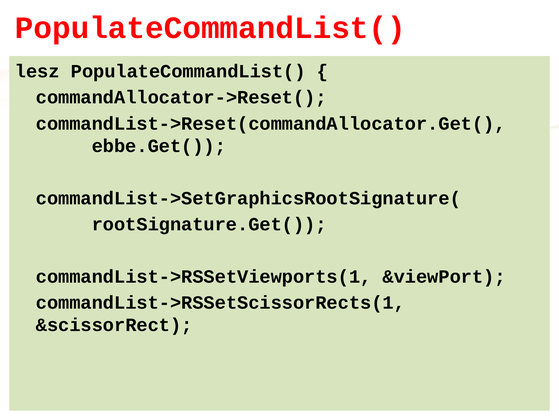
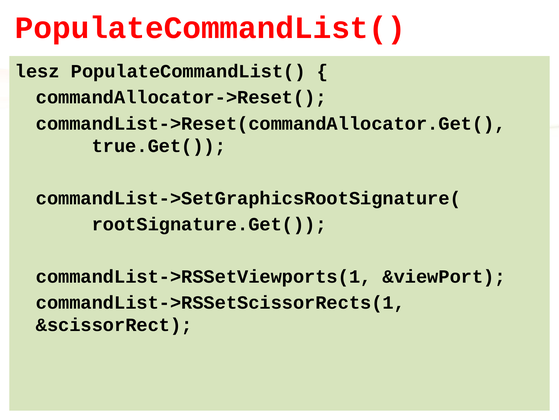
ebbe.Get(: ebbe.Get( -> true.Get(
